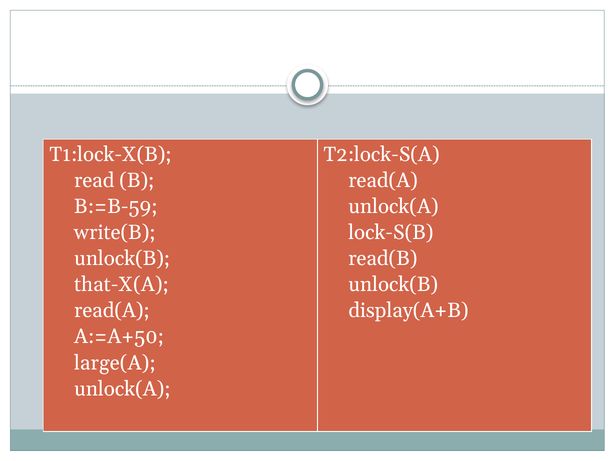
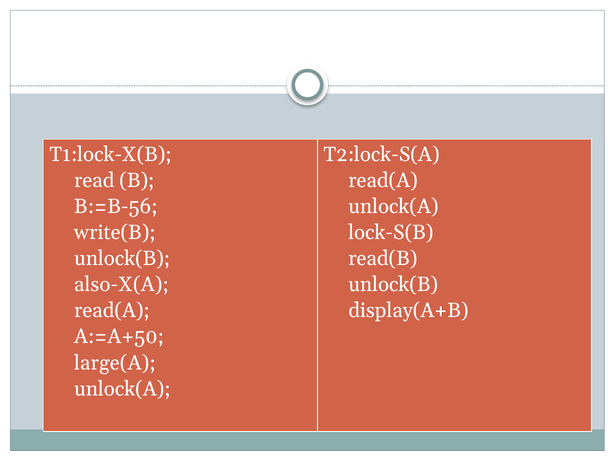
B:=B-59: B:=B-59 -> B:=B-56
that-X(A: that-X(A -> also-X(A
